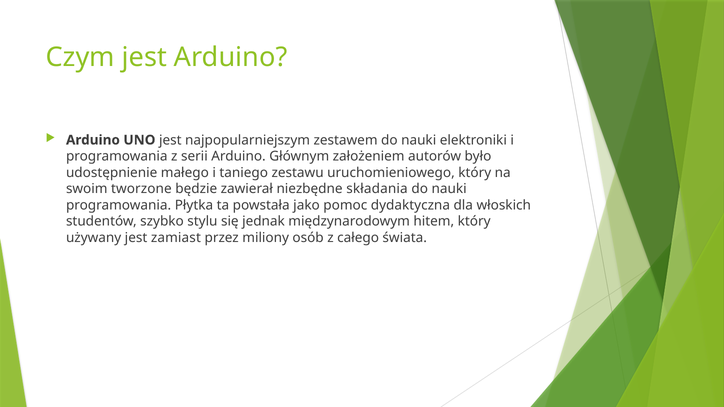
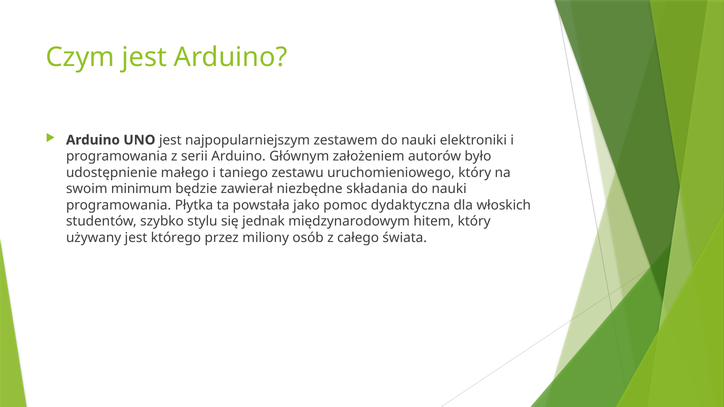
tworzone: tworzone -> minimum
zamiast: zamiast -> którego
